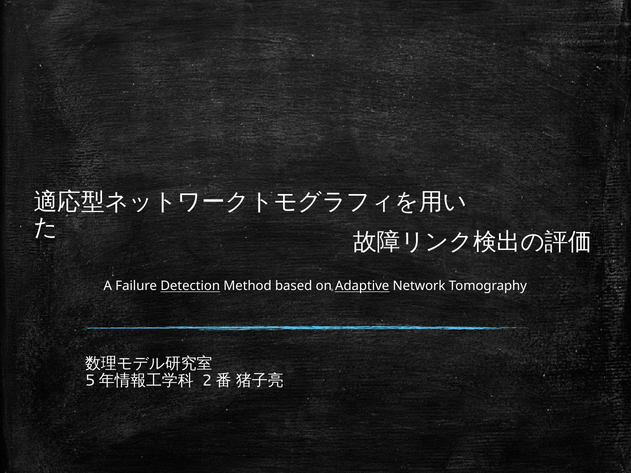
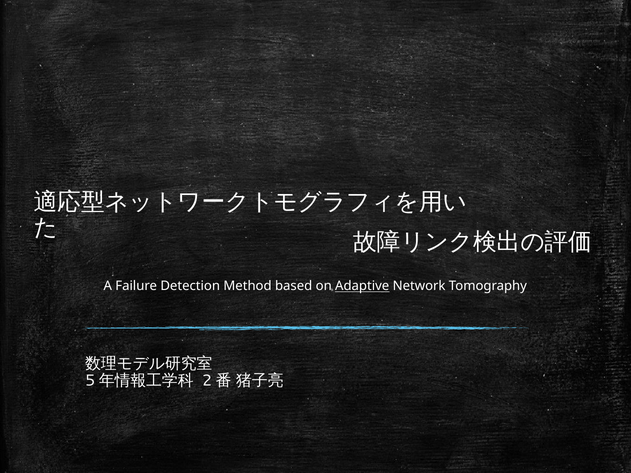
Detection underline: present -> none
